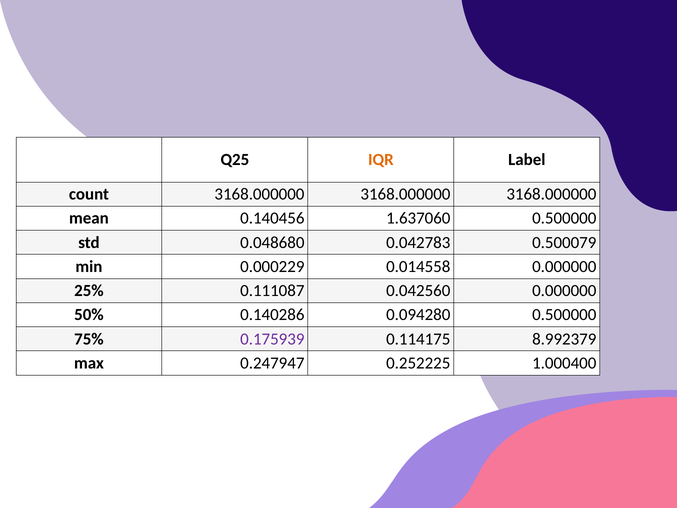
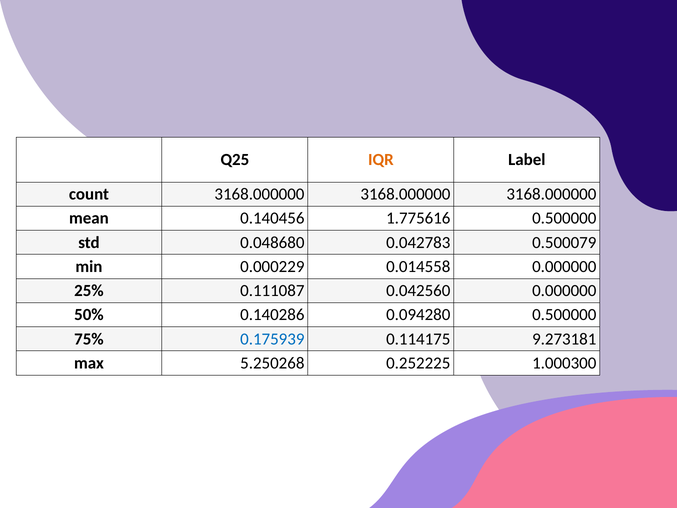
1.637060: 1.637060 -> 1.775616
0.175939 colour: purple -> blue
8.992379: 8.992379 -> 9.273181
0.247947: 0.247947 -> 5.250268
1.000400: 1.000400 -> 1.000300
